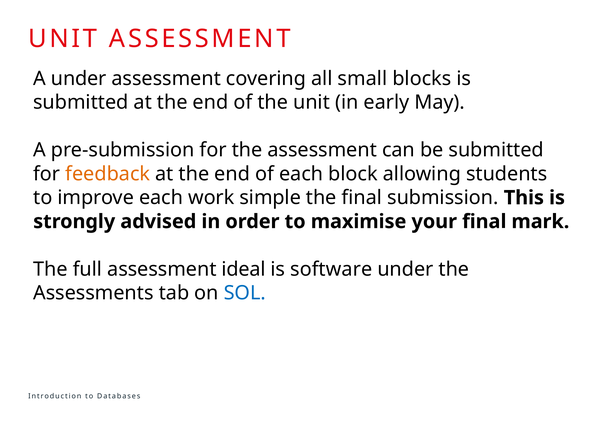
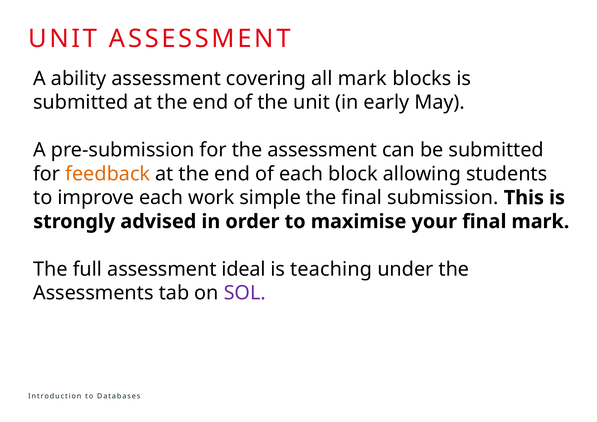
A under: under -> ability
all small: small -> mark
software: software -> teaching
SOL colour: blue -> purple
